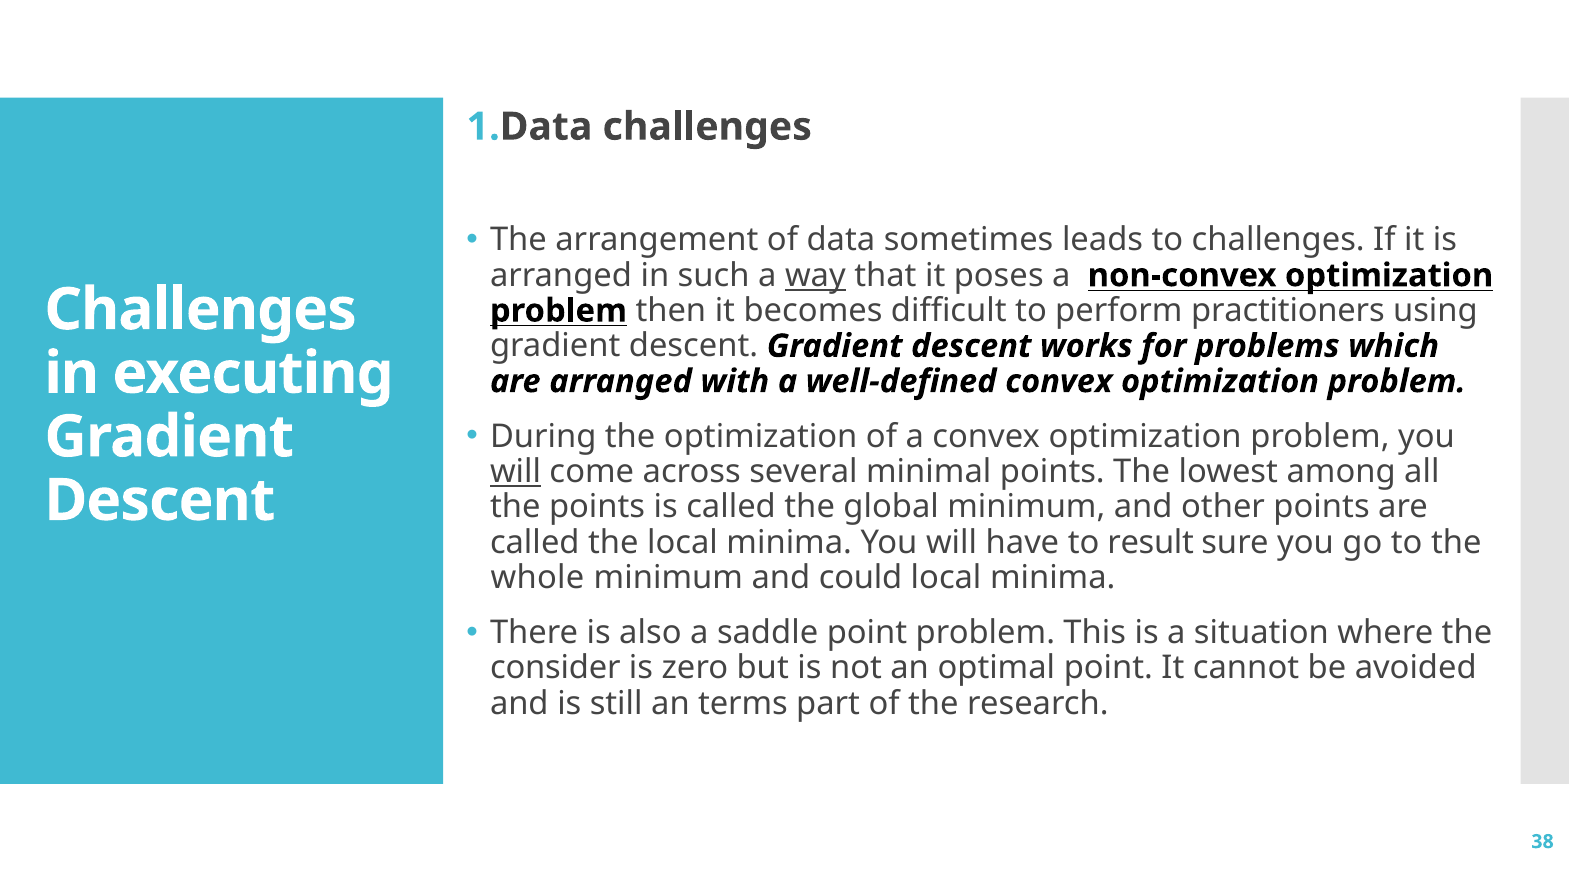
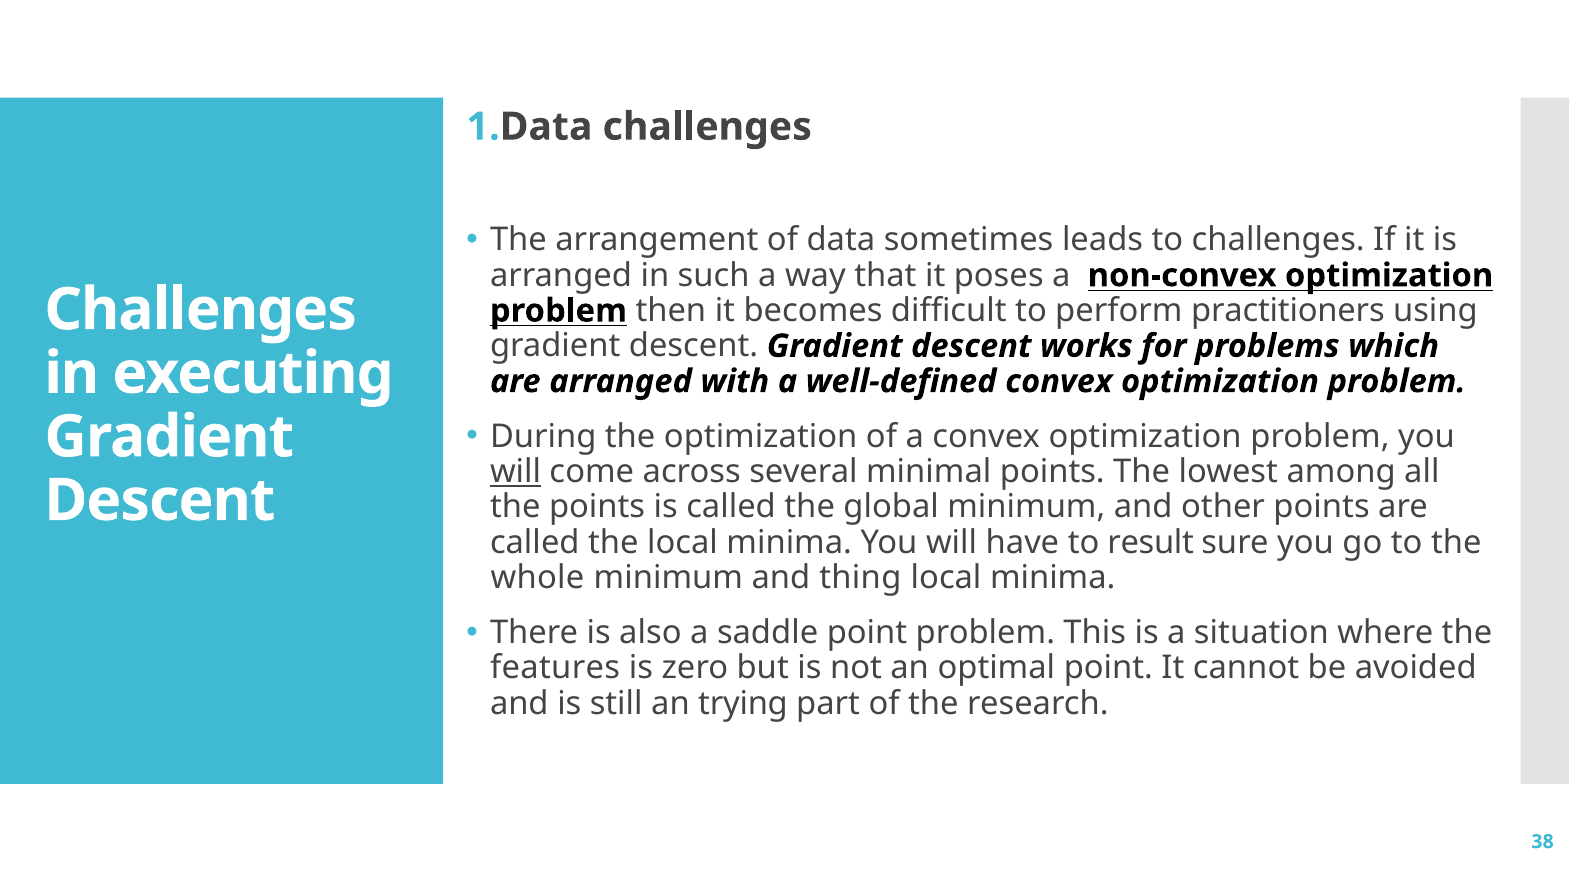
way underline: present -> none
could: could -> thing
consider: consider -> features
terms: terms -> trying
